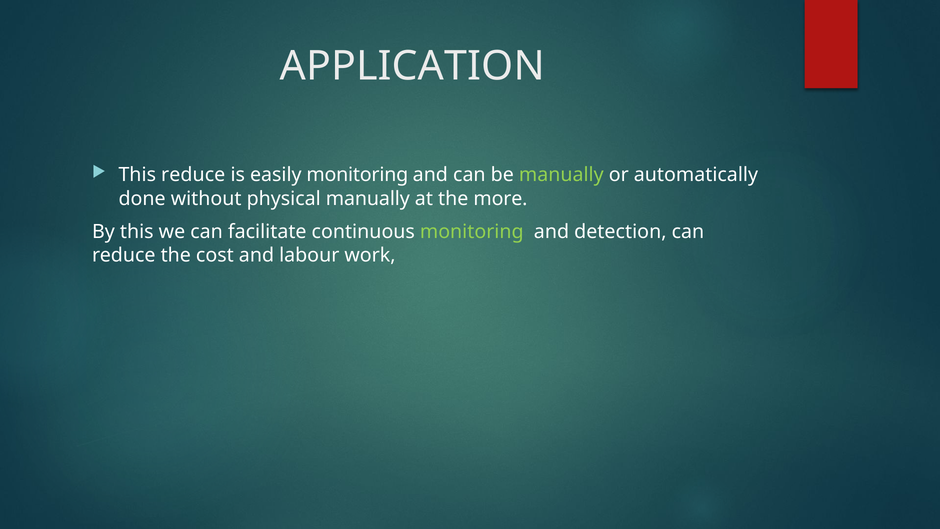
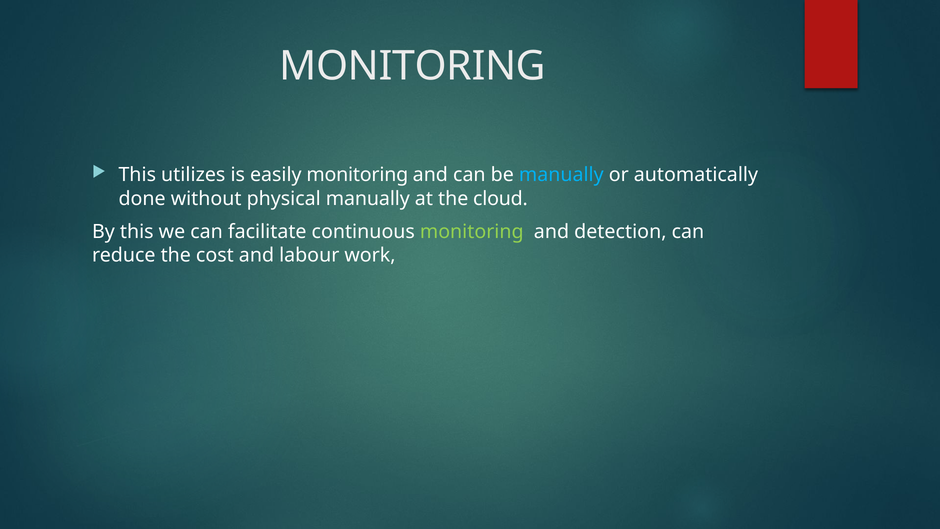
APPLICATION at (412, 66): APPLICATION -> MONITORING
This reduce: reduce -> utilizes
manually at (561, 175) colour: light green -> light blue
more: more -> cloud
